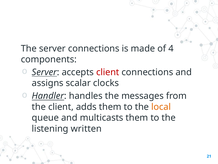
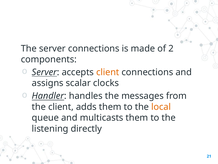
4: 4 -> 2
client at (108, 72) colour: red -> orange
written: written -> directly
